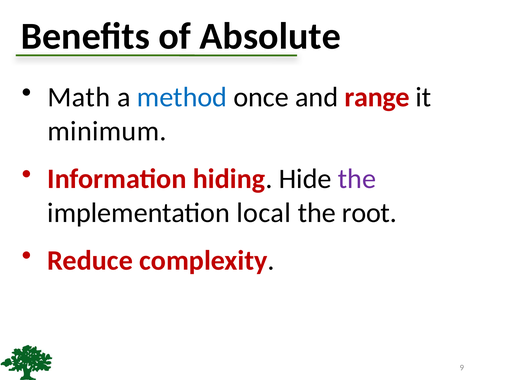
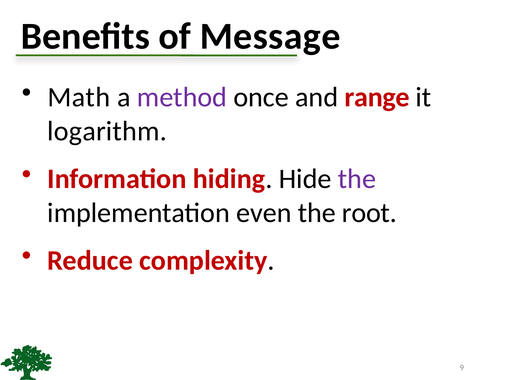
Absolute: Absolute -> Message
method colour: blue -> purple
minimum: minimum -> logarithm
local: local -> even
